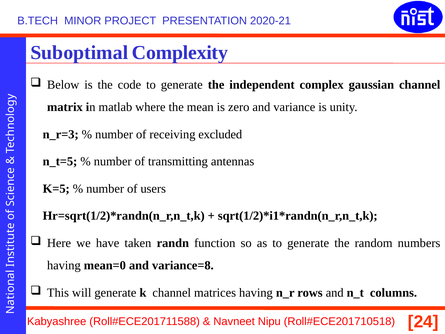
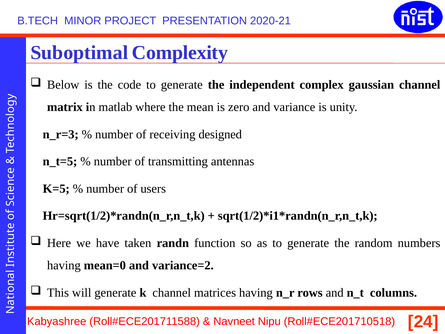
excluded: excluded -> designed
variance=8: variance=8 -> variance=2
